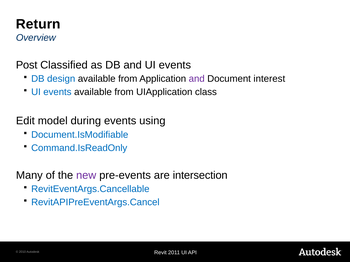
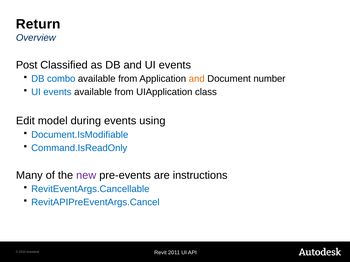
design: design -> combo
and at (197, 79) colour: purple -> orange
interest: interest -> number
intersection: intersection -> instructions
